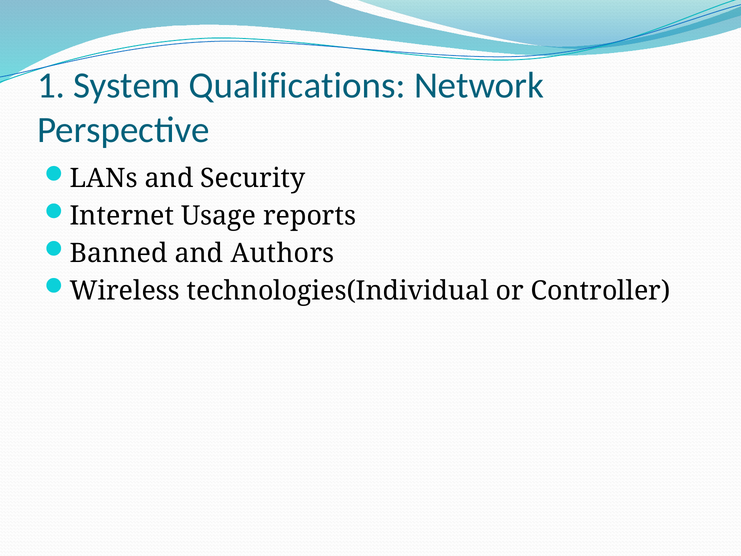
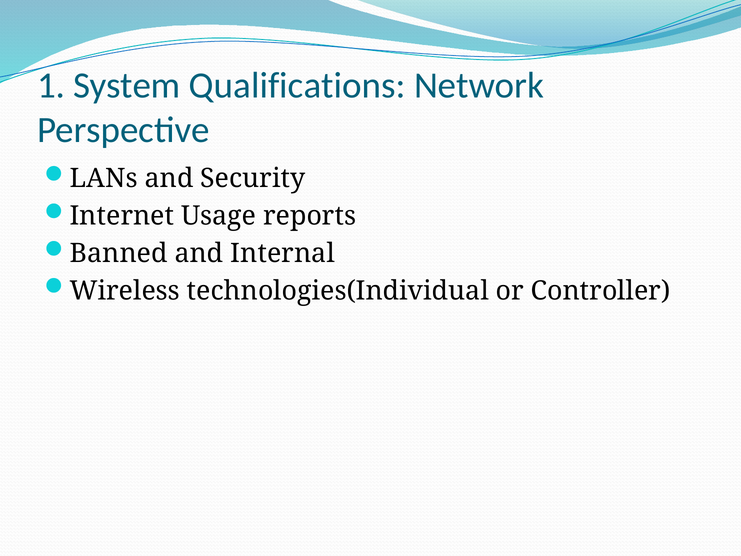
Authors: Authors -> Internal
